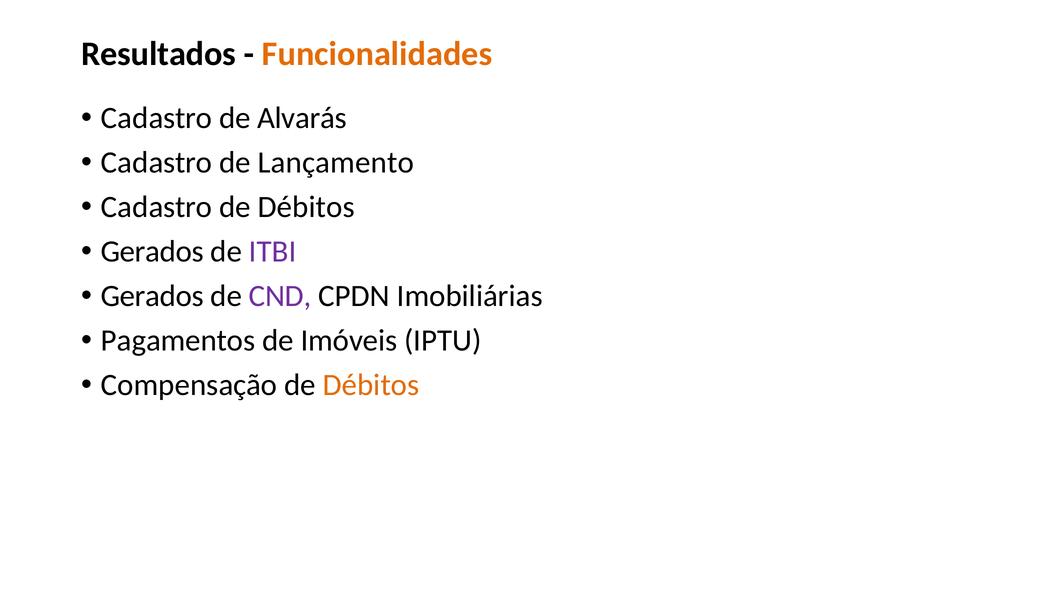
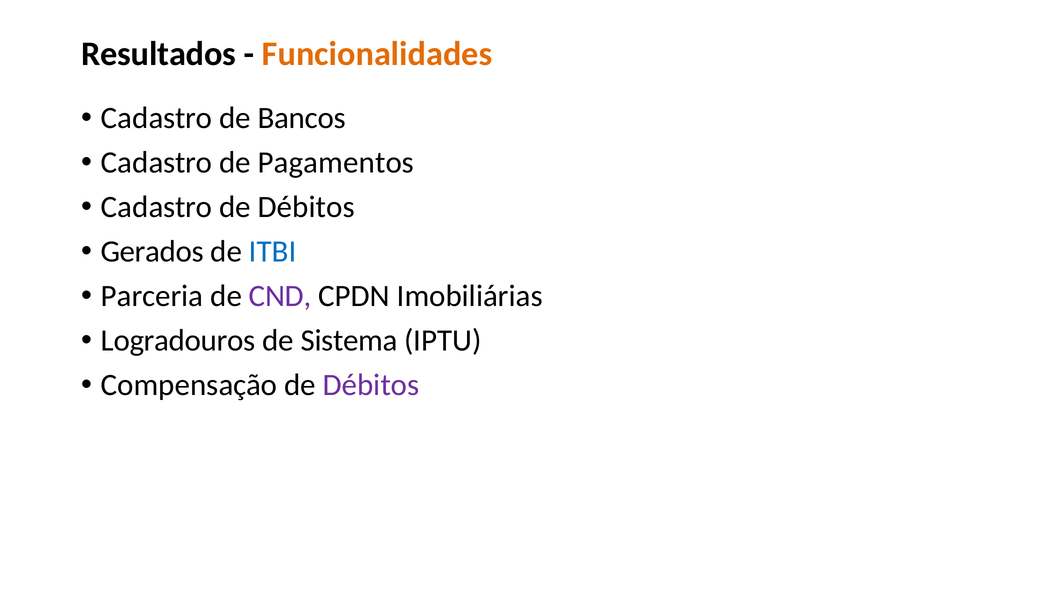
Alvarás: Alvarás -> Bancos
Lançamento: Lançamento -> Pagamentos
ITBI colour: purple -> blue
Gerados at (152, 296): Gerados -> Parceria
Pagamentos: Pagamentos -> Logradouros
Imóveis: Imóveis -> Sistema
Débitos at (371, 385) colour: orange -> purple
